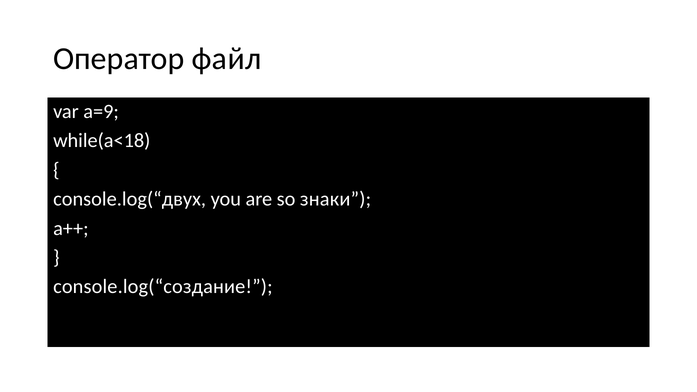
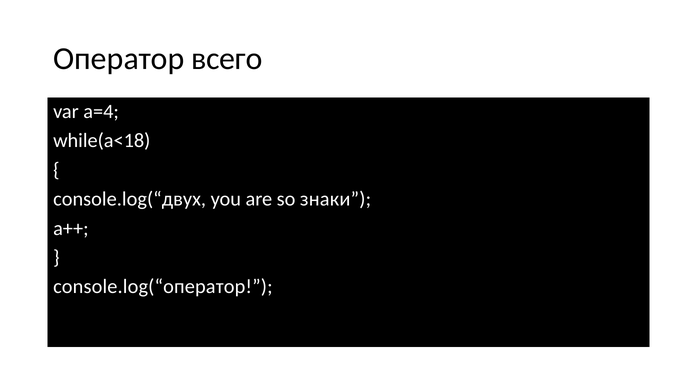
файл: файл -> всего
a=9: a=9 -> a=4
console.log(“создание: console.log(“создание -> console.log(“оператор
